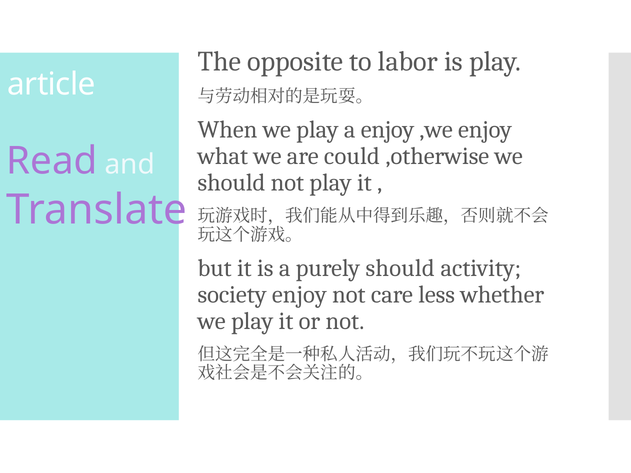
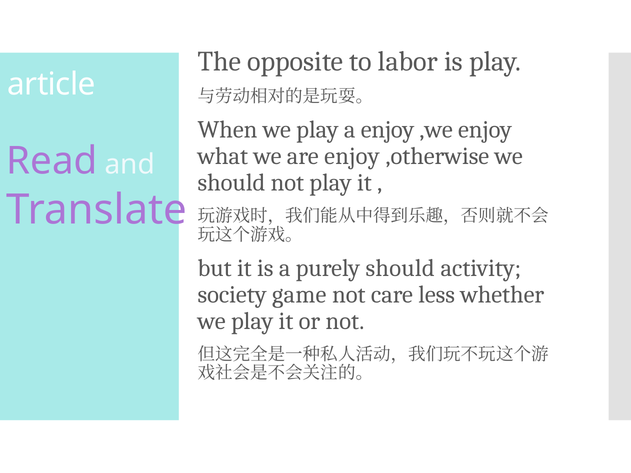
are could: could -> enjoy
society enjoy: enjoy -> game
